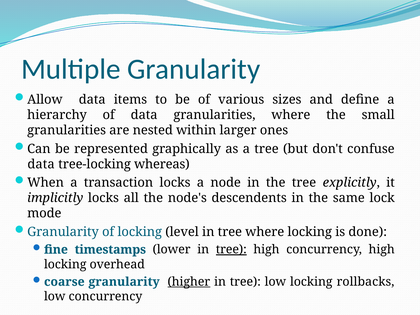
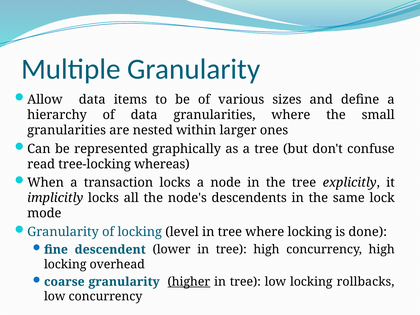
data at (41, 164): data -> read
timestamps: timestamps -> descendent
tree at (231, 250) underline: present -> none
